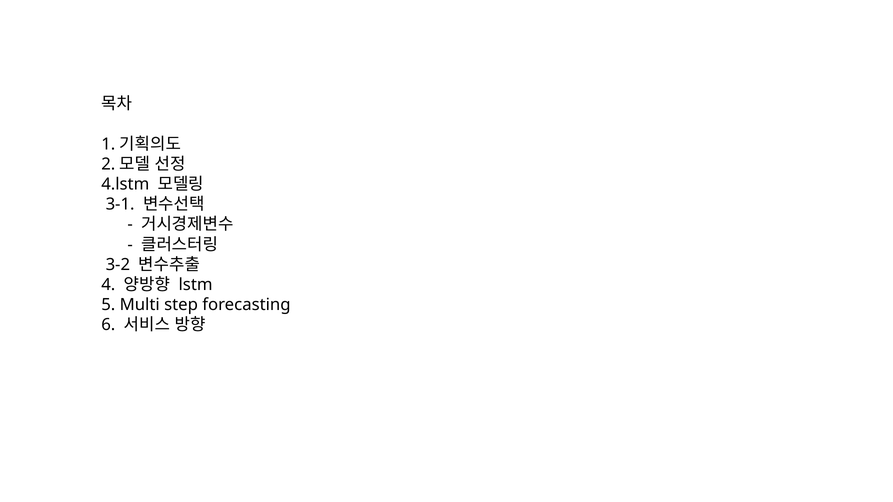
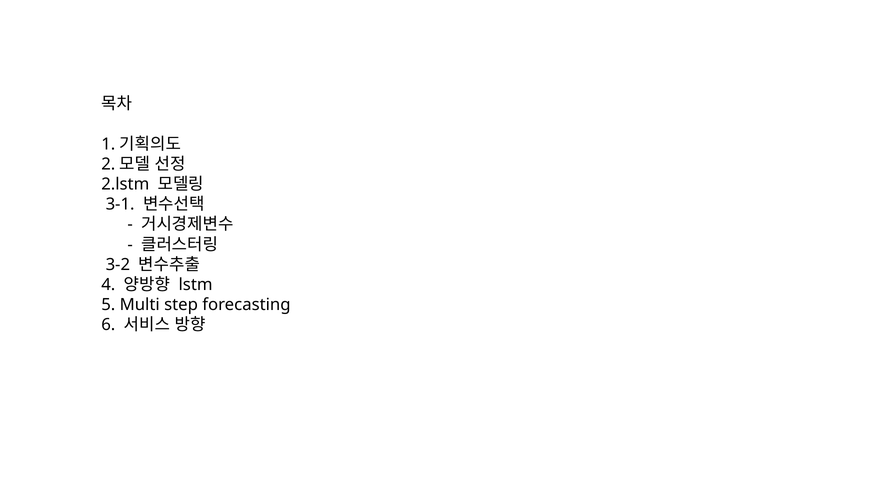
4.lstm: 4.lstm -> 2.lstm
